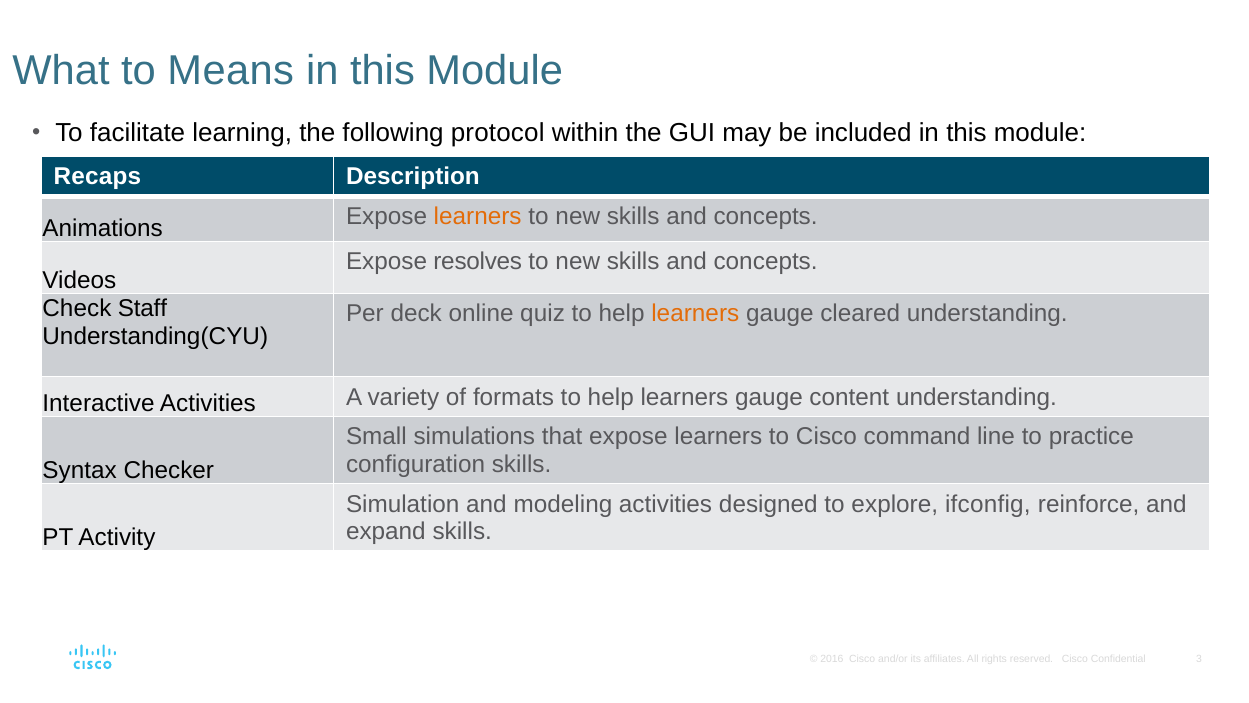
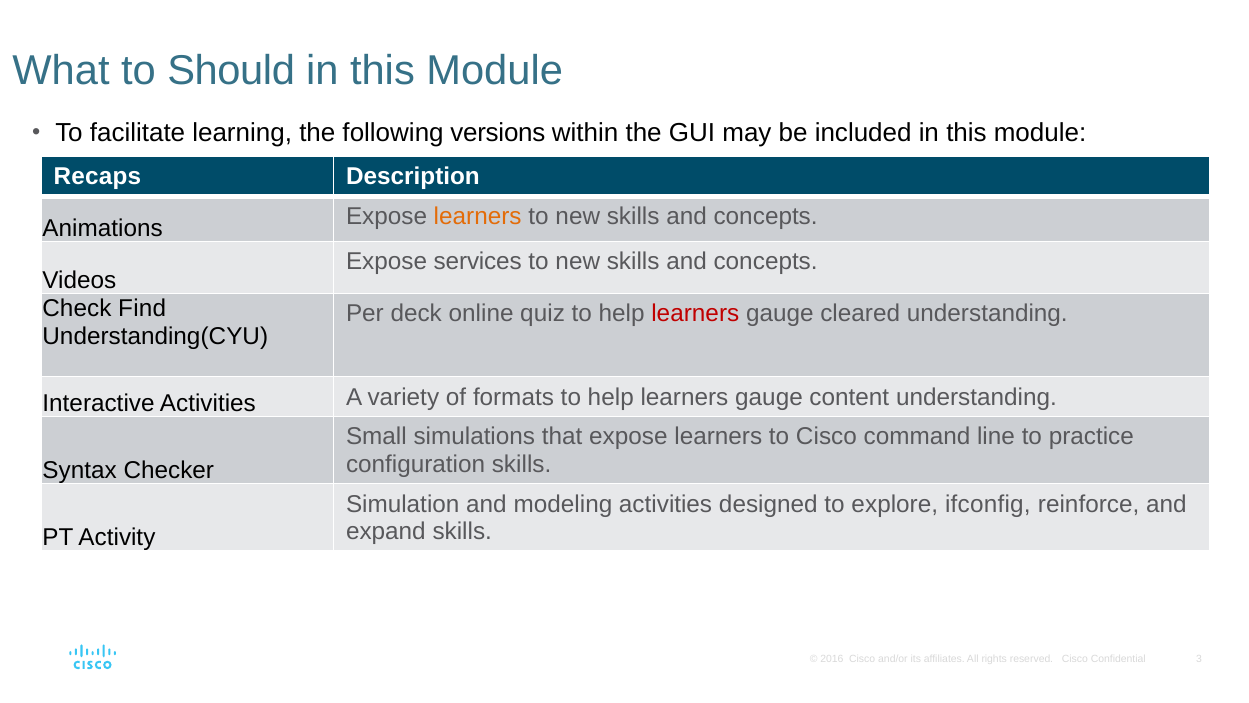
Means: Means -> Should
protocol: protocol -> versions
resolves: resolves -> services
Staff: Staff -> Find
learners at (695, 314) colour: orange -> red
